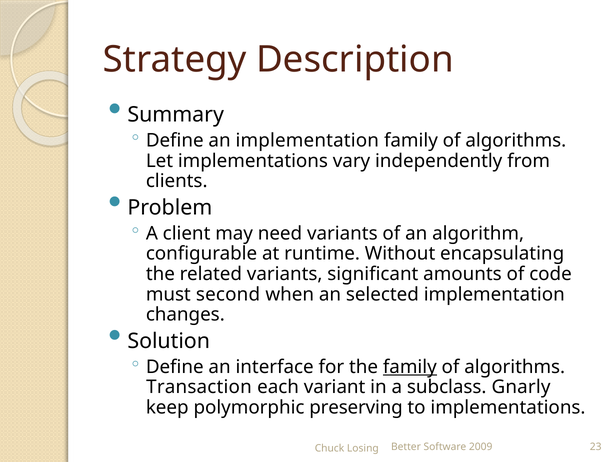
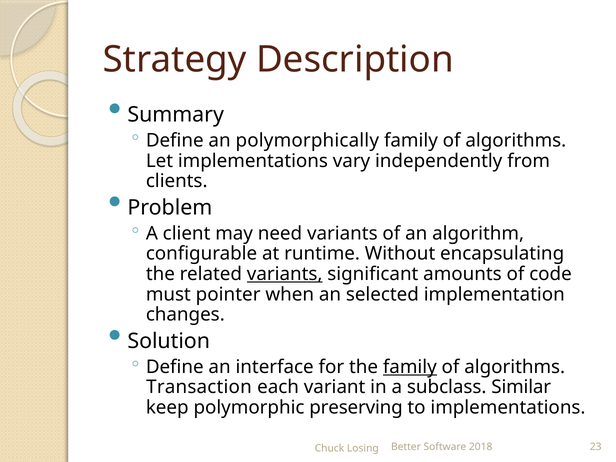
an implementation: implementation -> polymorphically
variants at (285, 274) underline: none -> present
second: second -> pointer
Gnarly: Gnarly -> Similar
2009: 2009 -> 2018
